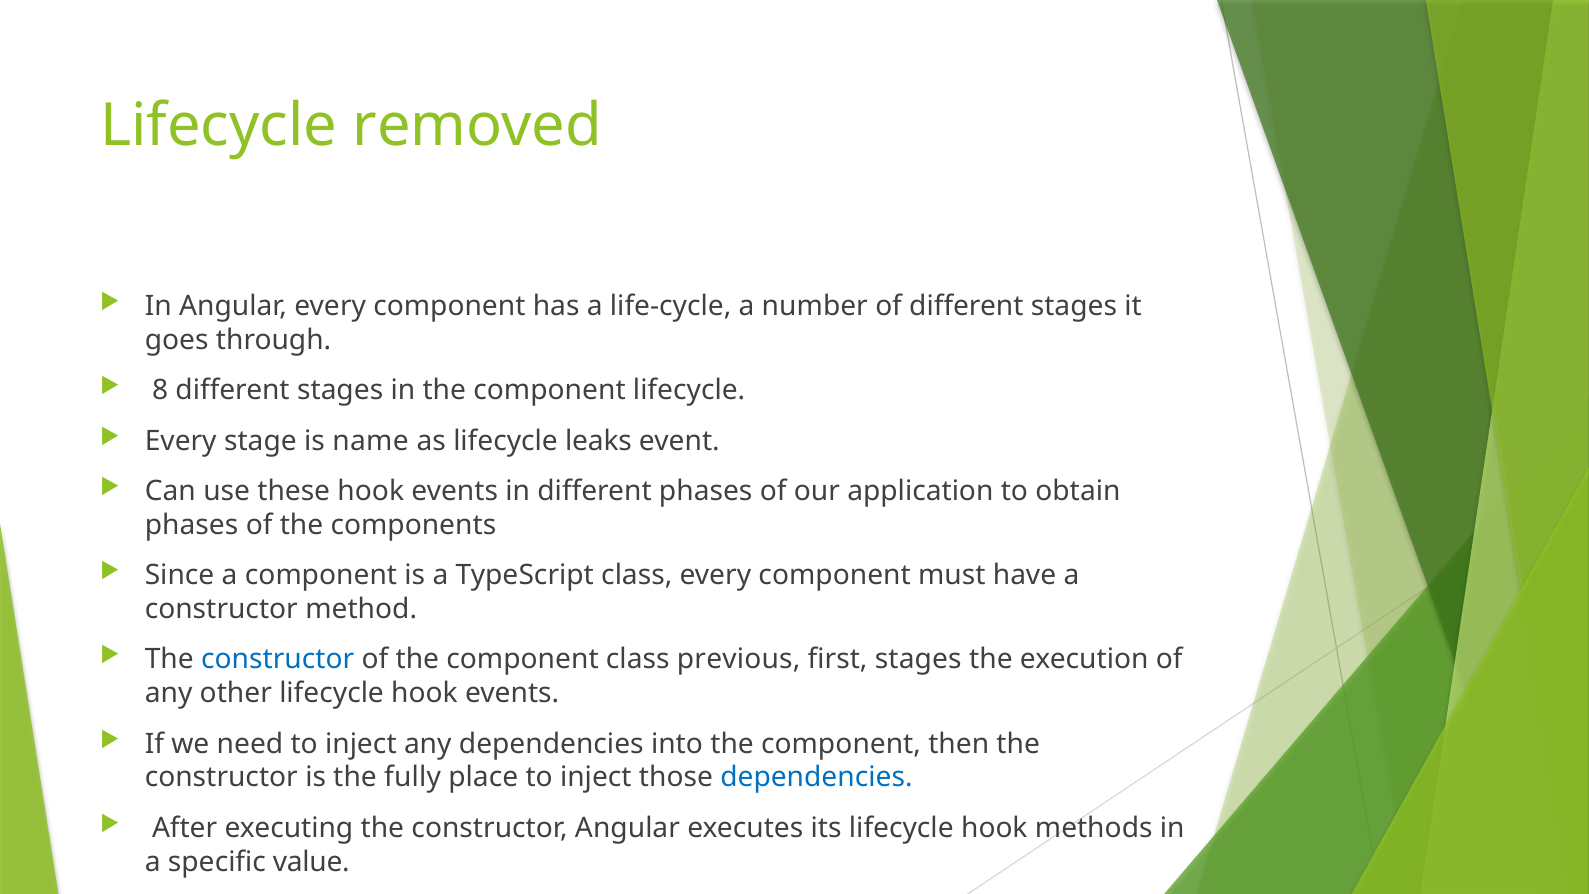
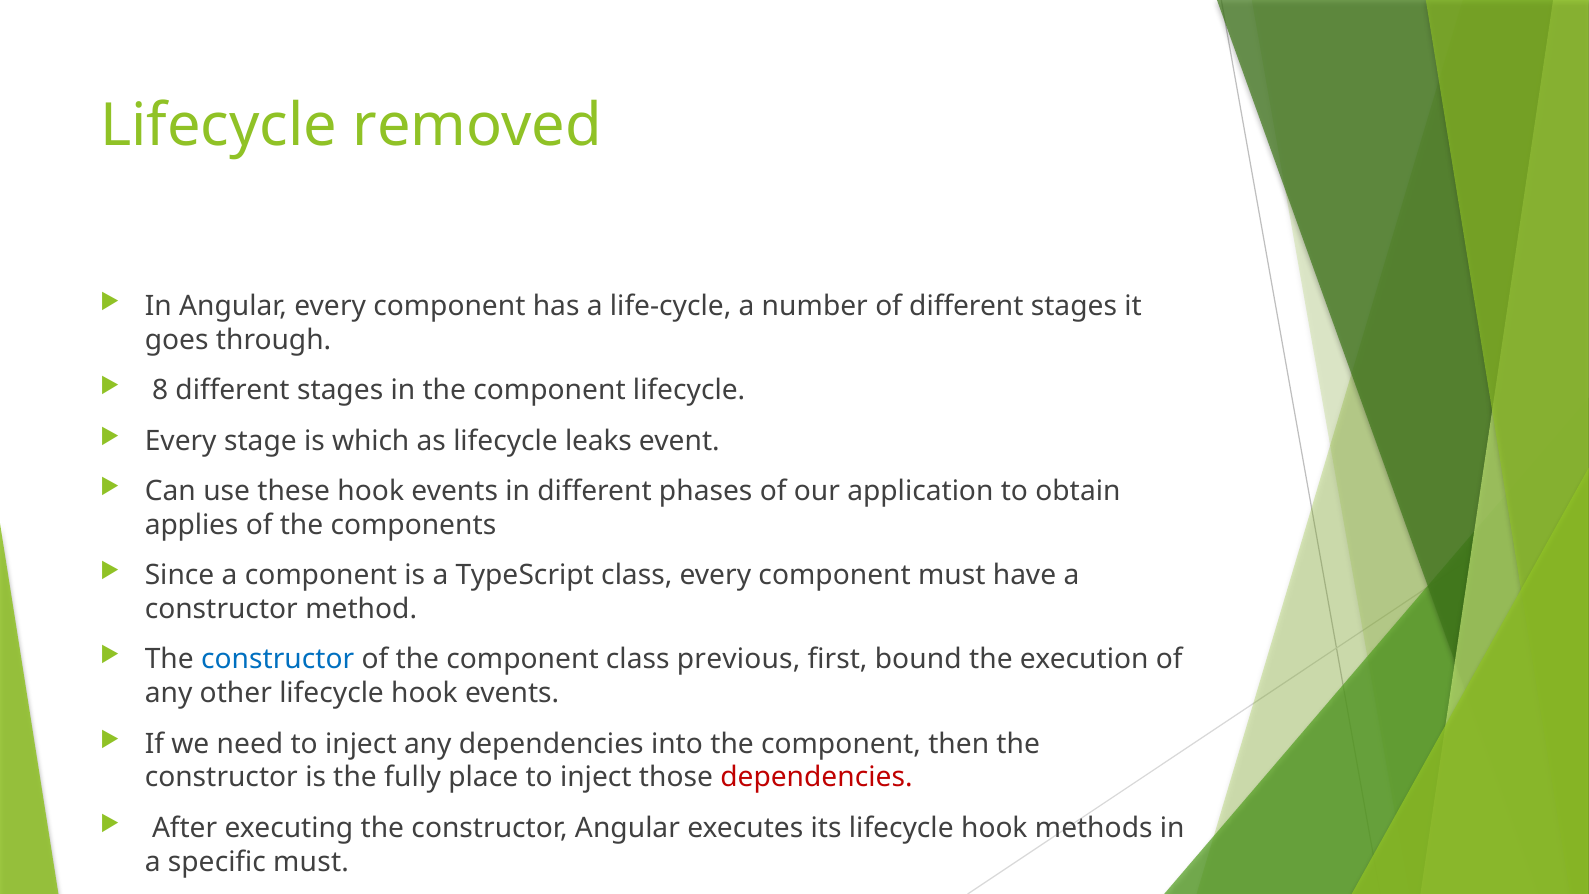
name: name -> which
phases at (192, 525): phases -> applies
first stages: stages -> bound
dependencies at (816, 777) colour: blue -> red
specific value: value -> must
